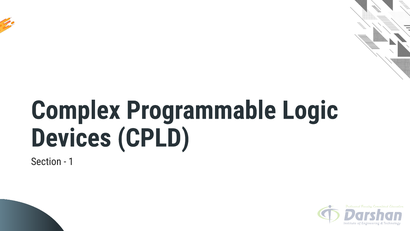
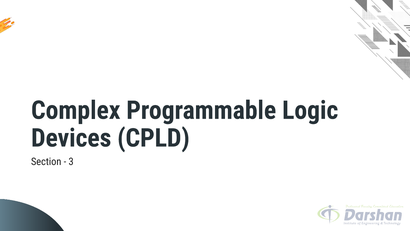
1: 1 -> 3
